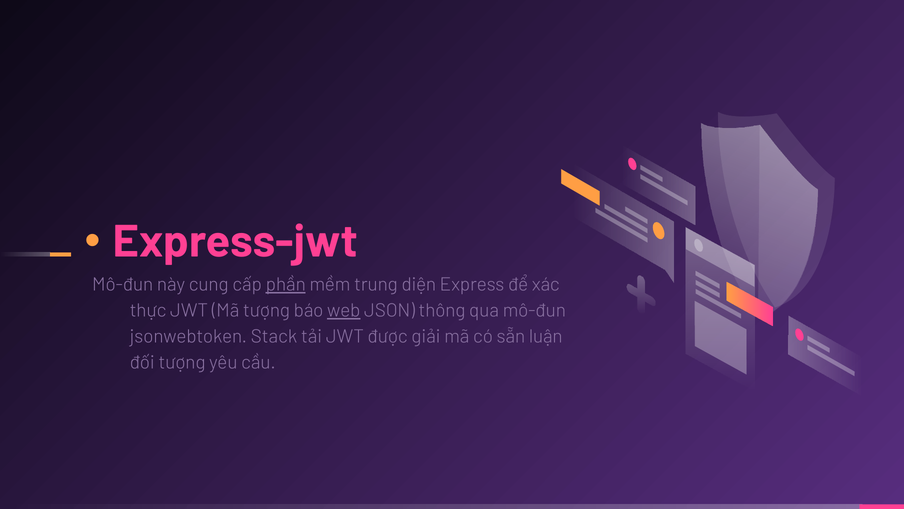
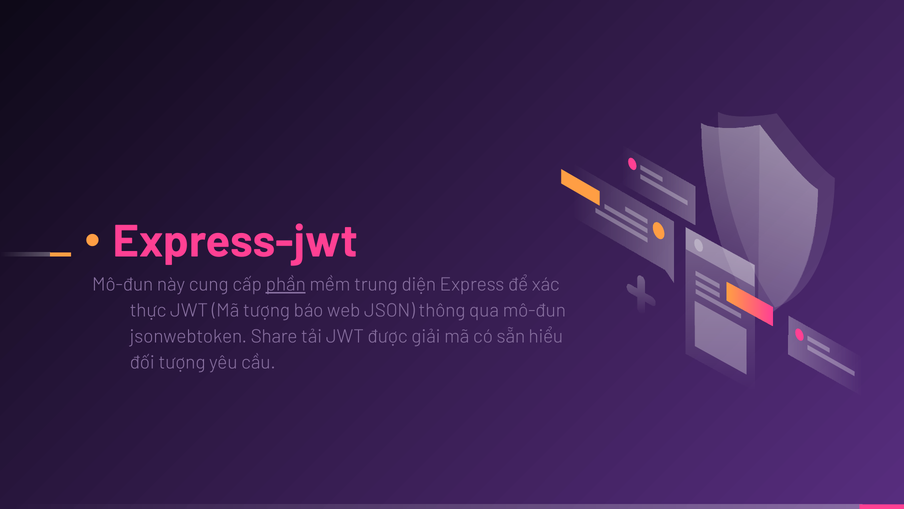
web underline: present -> none
Stack: Stack -> Share
luận: luận -> hiểu
